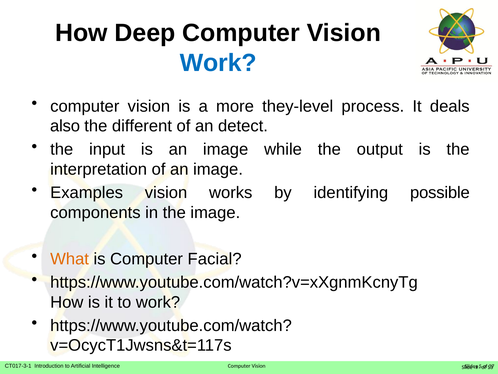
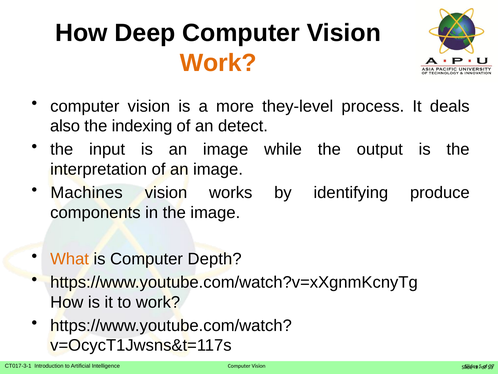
Work at (218, 63) colour: blue -> orange
different: different -> indexing
Examples: Examples -> Machines
possible: possible -> produce
Facial: Facial -> Depth
